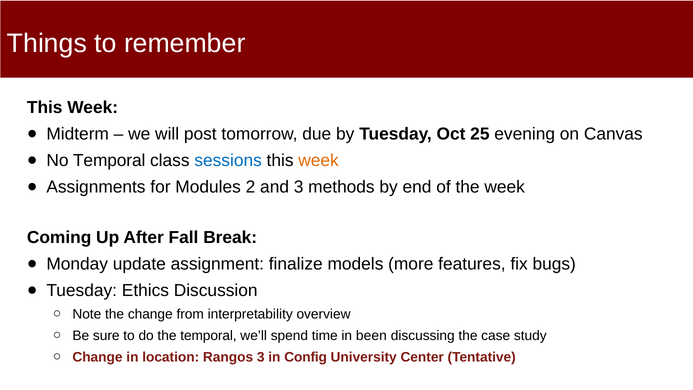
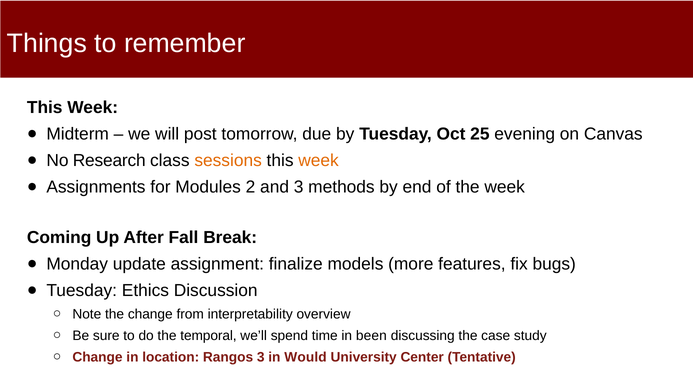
No Temporal: Temporal -> Research
sessions colour: blue -> orange
Config: Config -> Would
